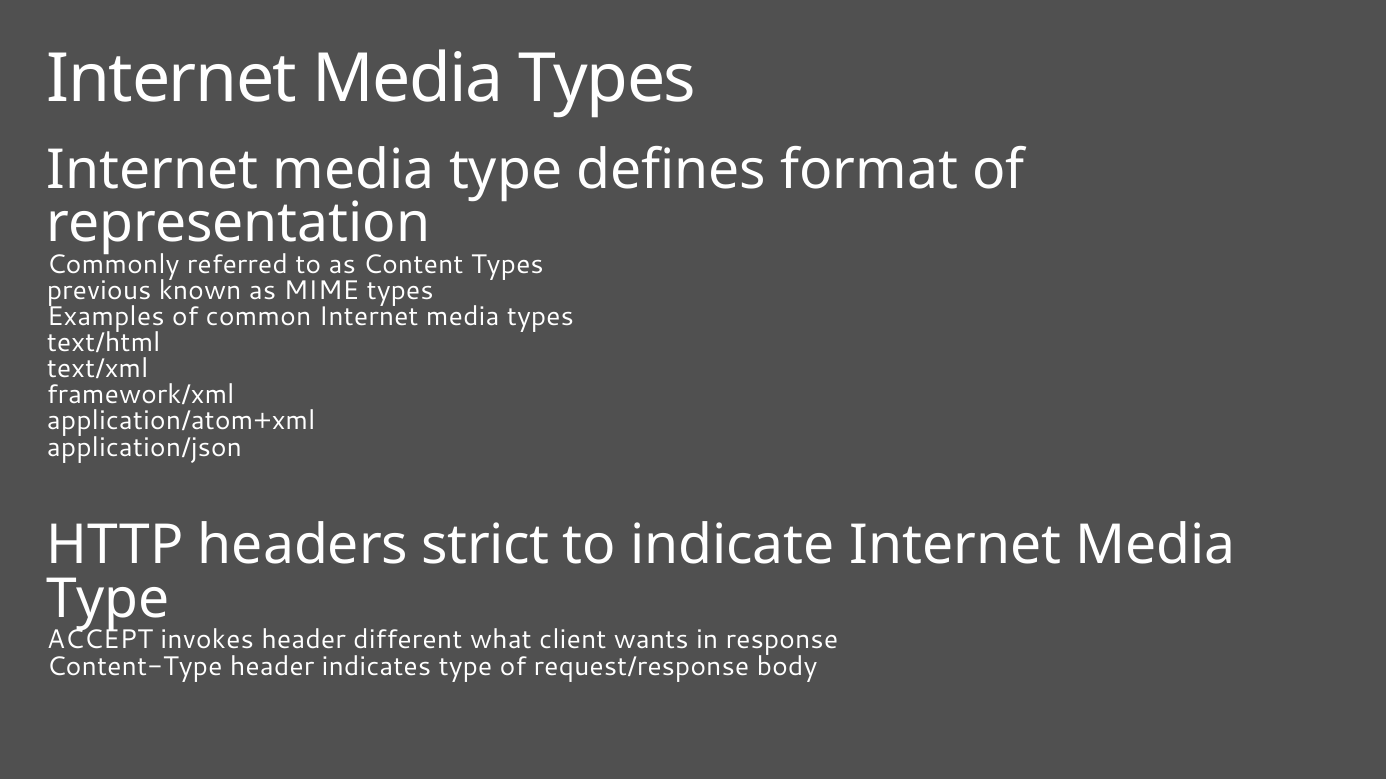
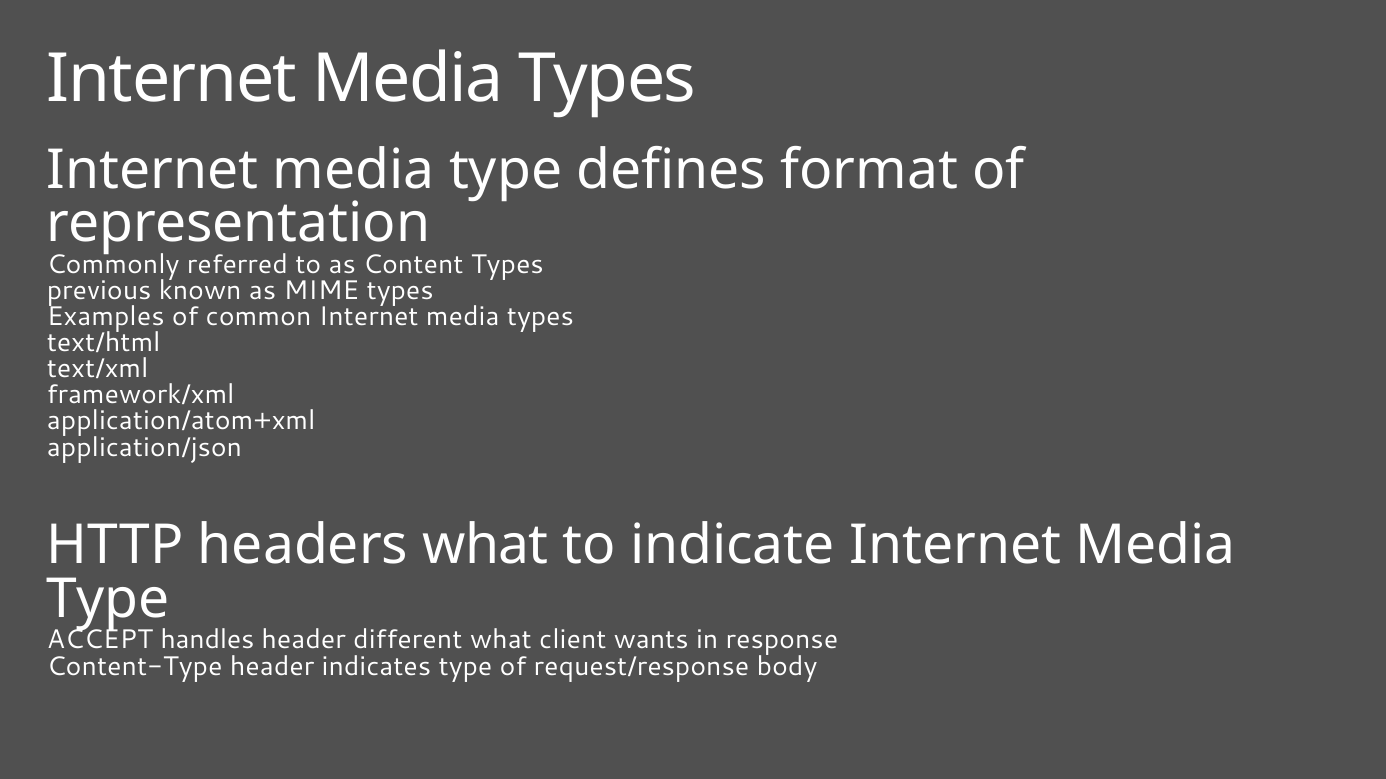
headers strict: strict -> what
invokes: invokes -> handles
